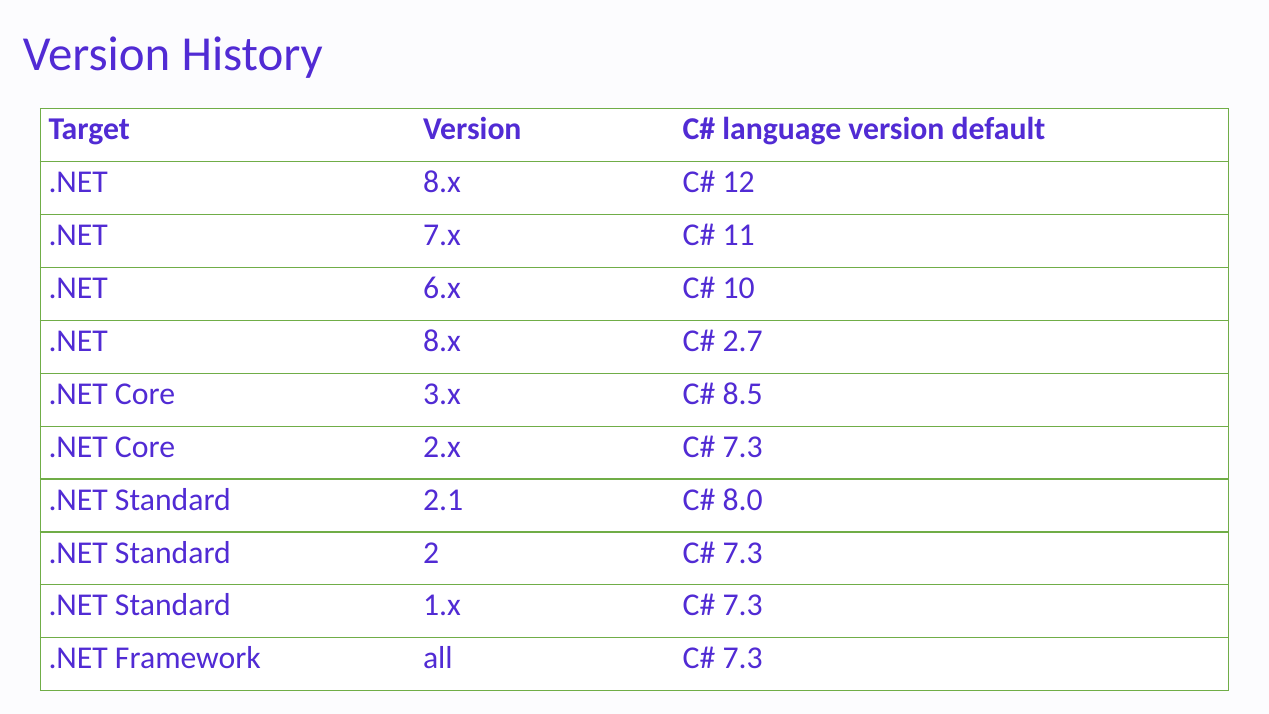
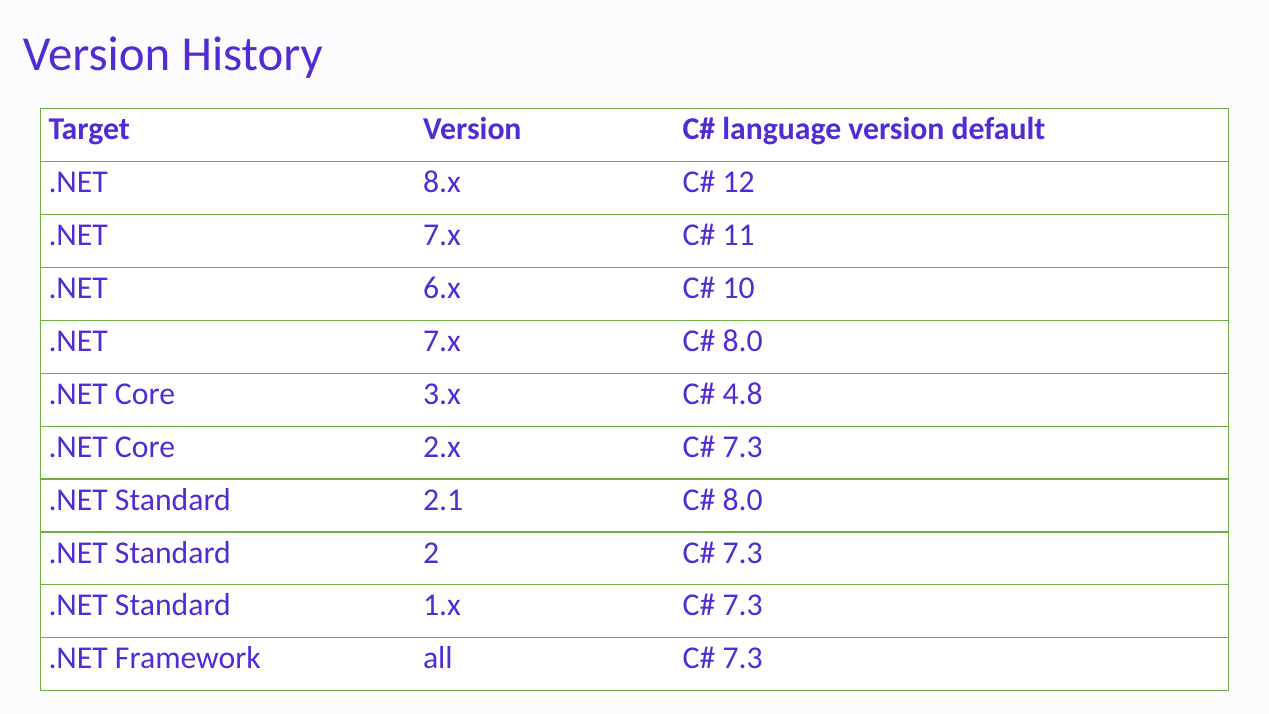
8.x at (442, 341): 8.x -> 7.x
2.7 at (743, 341): 2.7 -> 8.0
8.5: 8.5 -> 4.8
